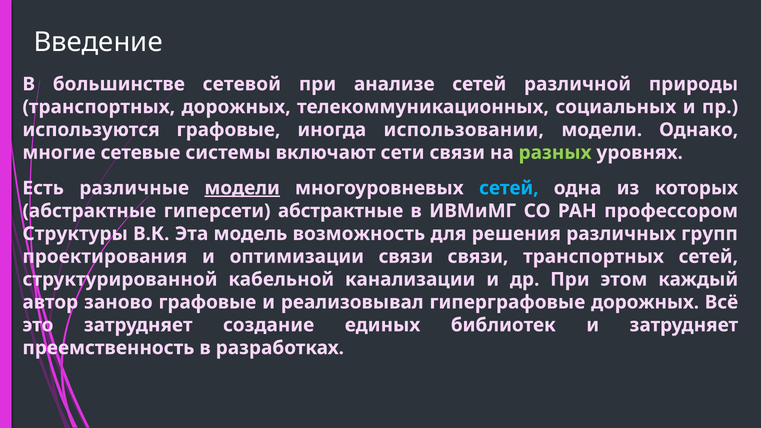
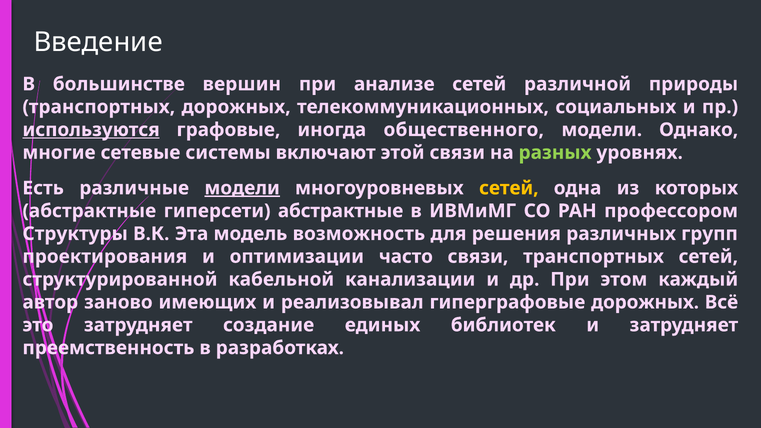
сетевой: сетевой -> вершин
используются underline: none -> present
использовании: использовании -> общественного
сети: сети -> этой
сетей at (509, 188) colour: light blue -> yellow
оптимизации связи: связи -> часто
заново графовые: графовые -> имеющих
